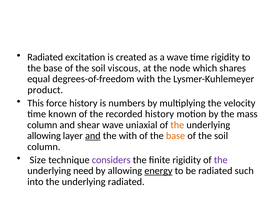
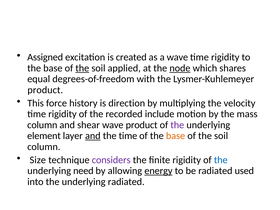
Radiated at (45, 57): Radiated -> Assigned
the at (82, 68) underline: none -> present
viscous: viscous -> applied
node underline: none -> present
numbers: numbers -> direction
known at (62, 114): known -> rigidity
recorded history: history -> include
wave uniaxial: uniaxial -> product
the at (177, 125) colour: orange -> purple
allowing at (44, 136): allowing -> element
the with: with -> time
the at (221, 160) colour: purple -> blue
such: such -> used
